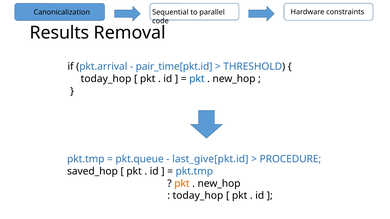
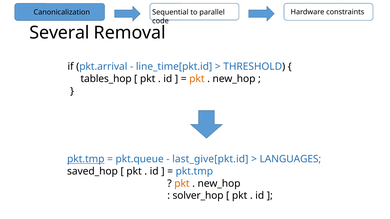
Results: Results -> Several
pair_time[pkt.id: pair_time[pkt.id -> line_time[pkt.id
today_hop at (106, 79): today_hop -> tables_hop
pkt at (197, 79) colour: blue -> orange
pkt.tmp at (86, 159) underline: none -> present
PROCEDURE: PROCEDURE -> LANGUAGES
today_hop at (198, 196): today_hop -> solver_hop
